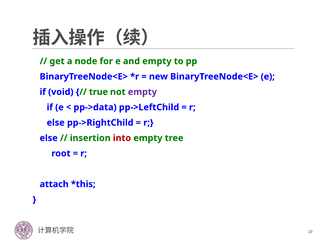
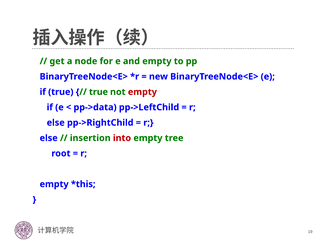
if void: void -> true
empty at (142, 92) colour: purple -> red
attach at (54, 184): attach -> empty
